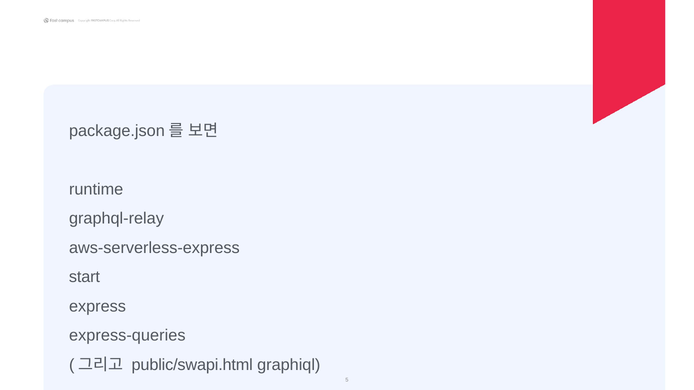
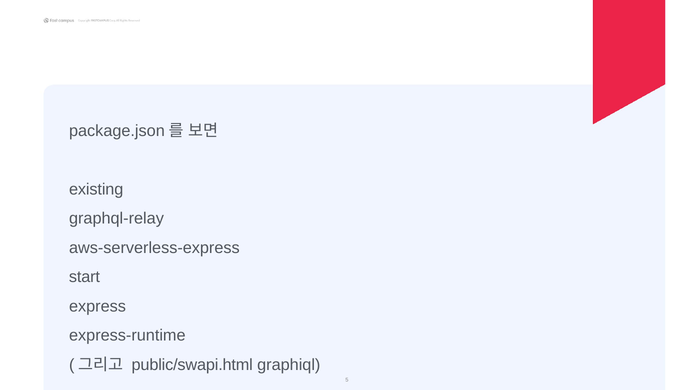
runtime: runtime -> existing
express-queries: express-queries -> express-runtime
